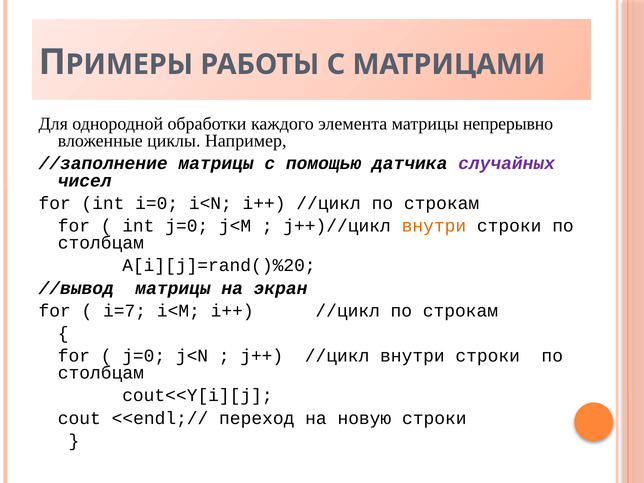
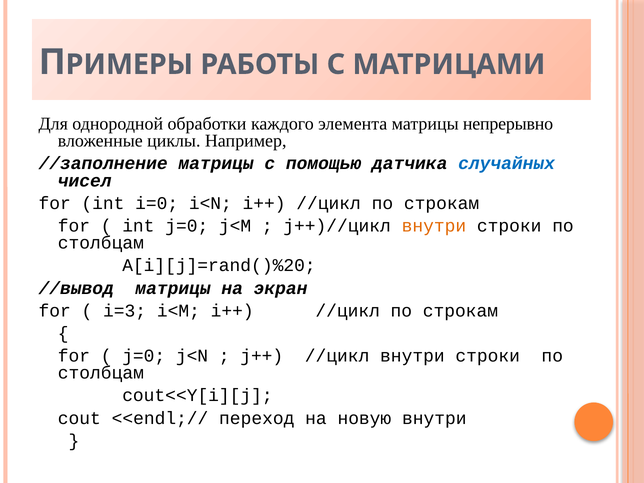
случайных colour: purple -> blue
i=7: i=7 -> i=3
новую строки: строки -> внутри
